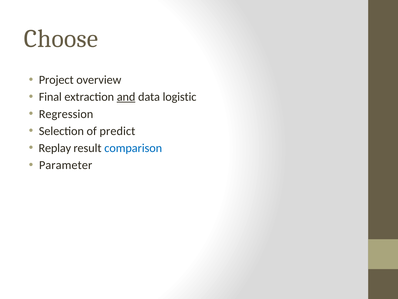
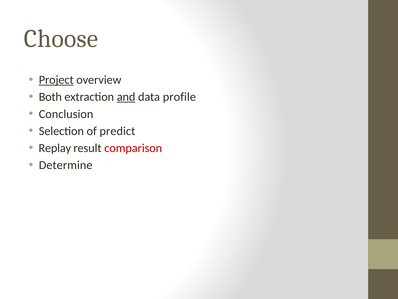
Project underline: none -> present
Final: Final -> Both
logistic: logistic -> profile
Regression: Regression -> Conclusion
comparison colour: blue -> red
Parameter: Parameter -> Determine
